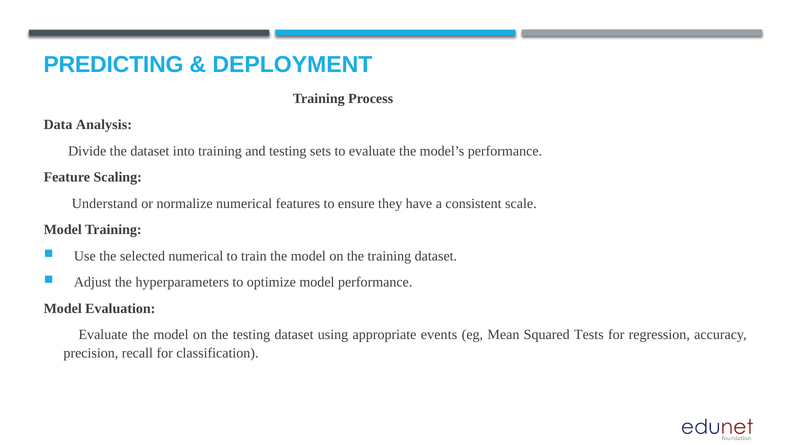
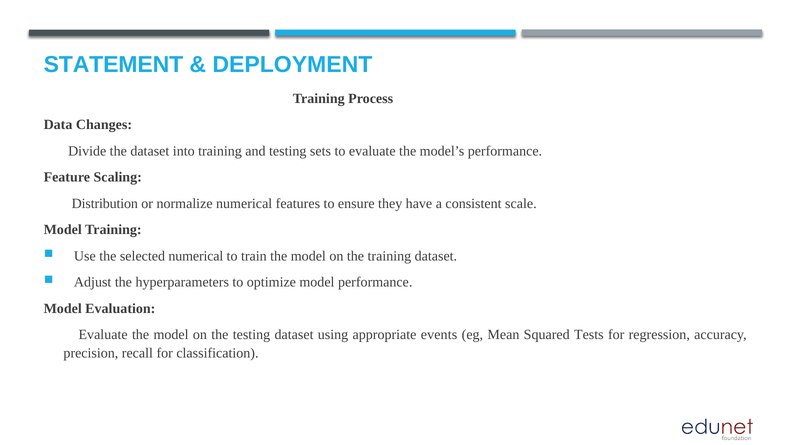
PREDICTING: PREDICTING -> STATEMENT
Analysis: Analysis -> Changes
Understand: Understand -> Distribution
